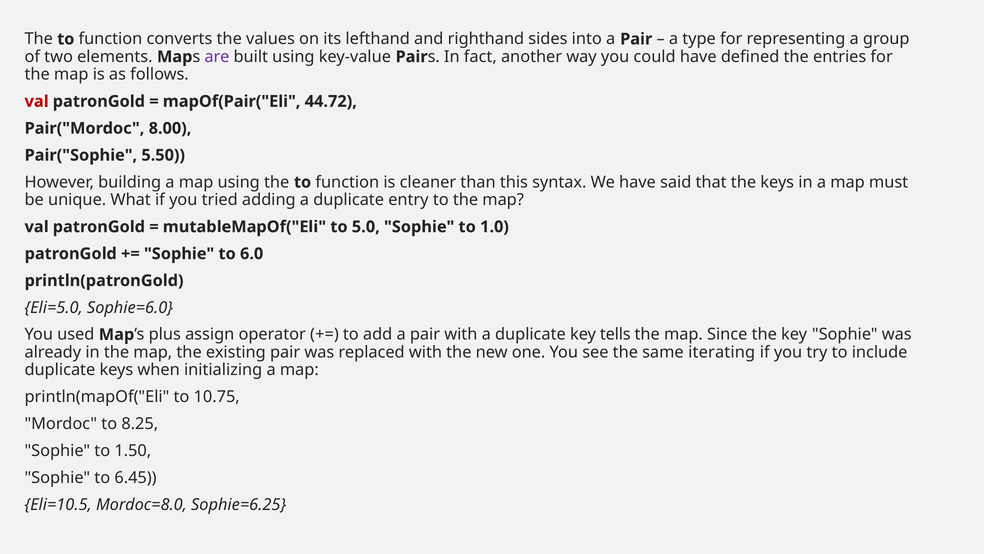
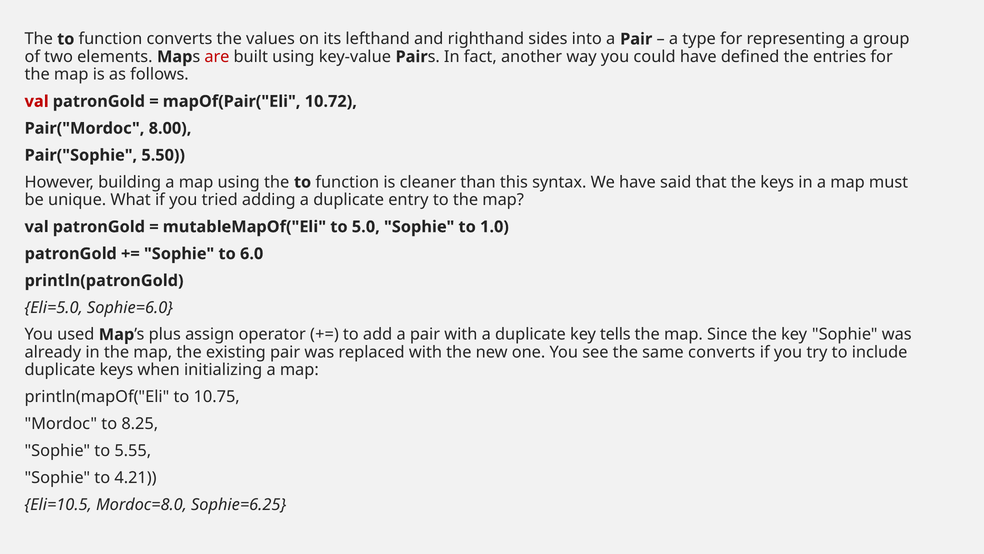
are colour: purple -> red
44.72: 44.72 -> 10.72
same iterating: iterating -> converts
1.50: 1.50 -> 5.55
6.45: 6.45 -> 4.21
